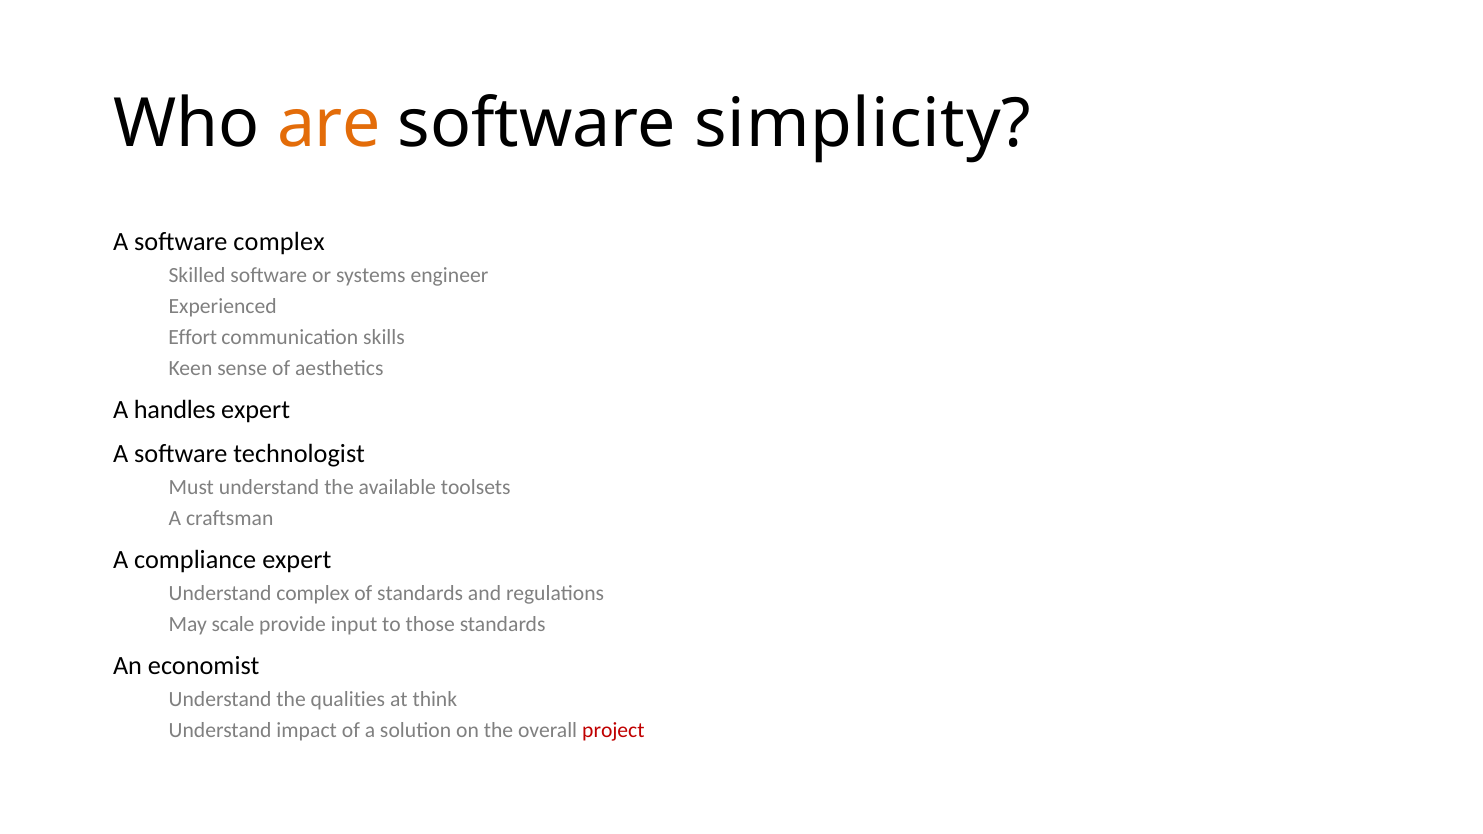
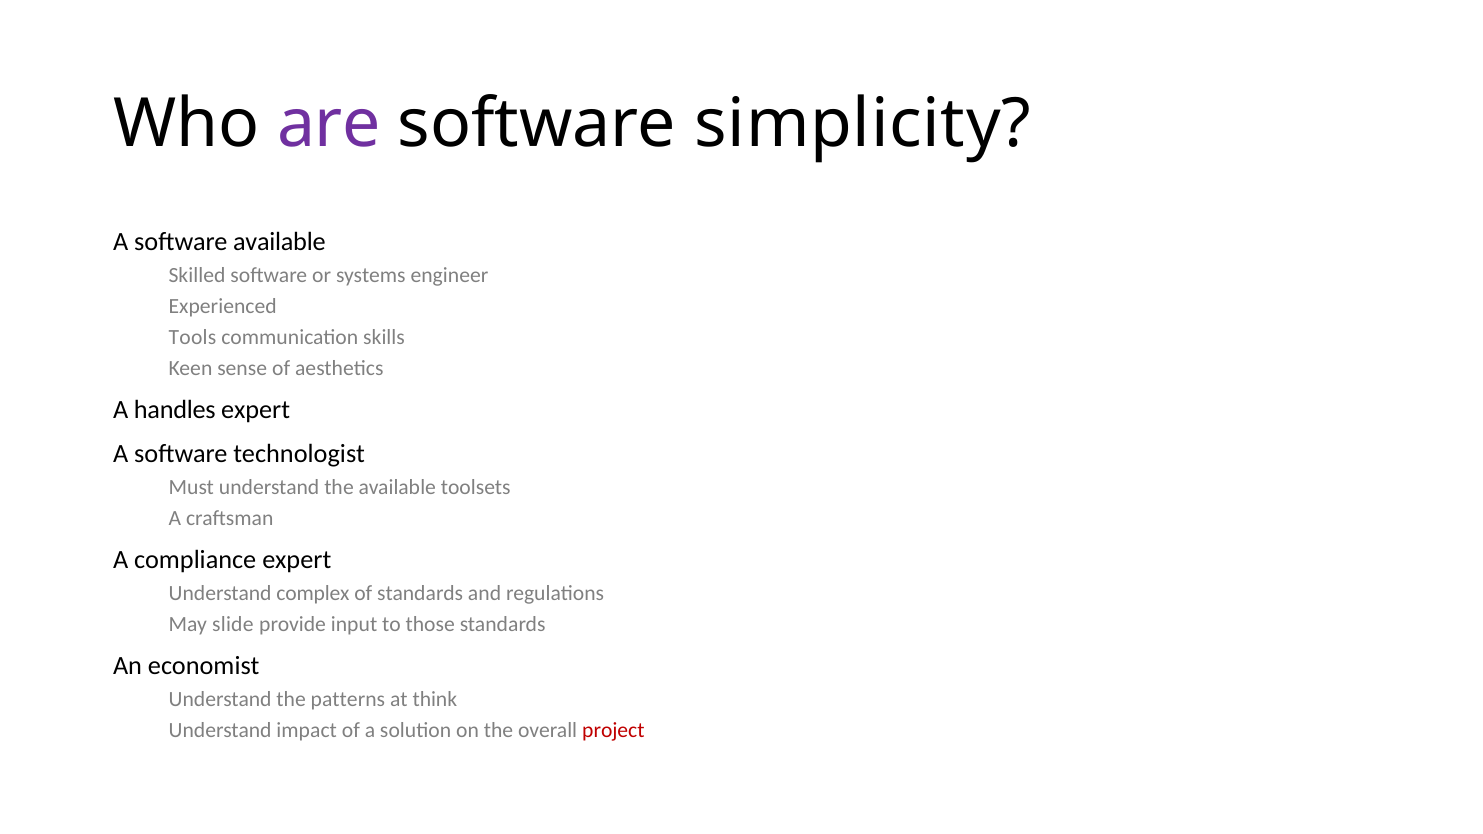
are colour: orange -> purple
software complex: complex -> available
Effort: Effort -> Tools
scale: scale -> slide
qualities: qualities -> patterns
